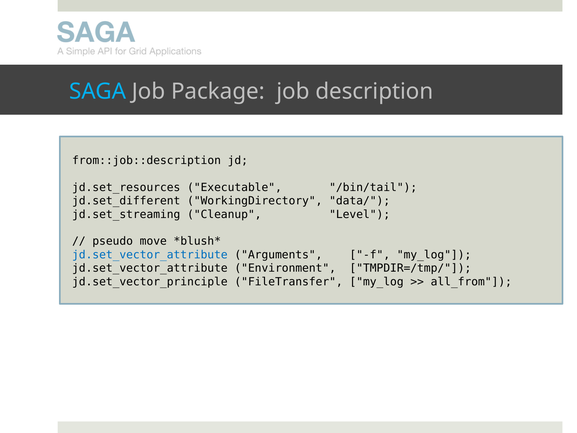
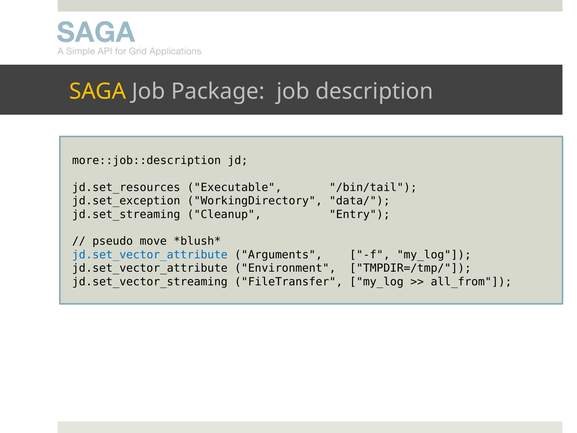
SAGA colour: light blue -> yellow
from::job::description: from::job::description -> more::job::description
jd.set_different: jd.set_different -> jd.set_exception
Level: Level -> Entry
jd.set_vector_principle: jd.set_vector_principle -> jd.set_vector_streaming
